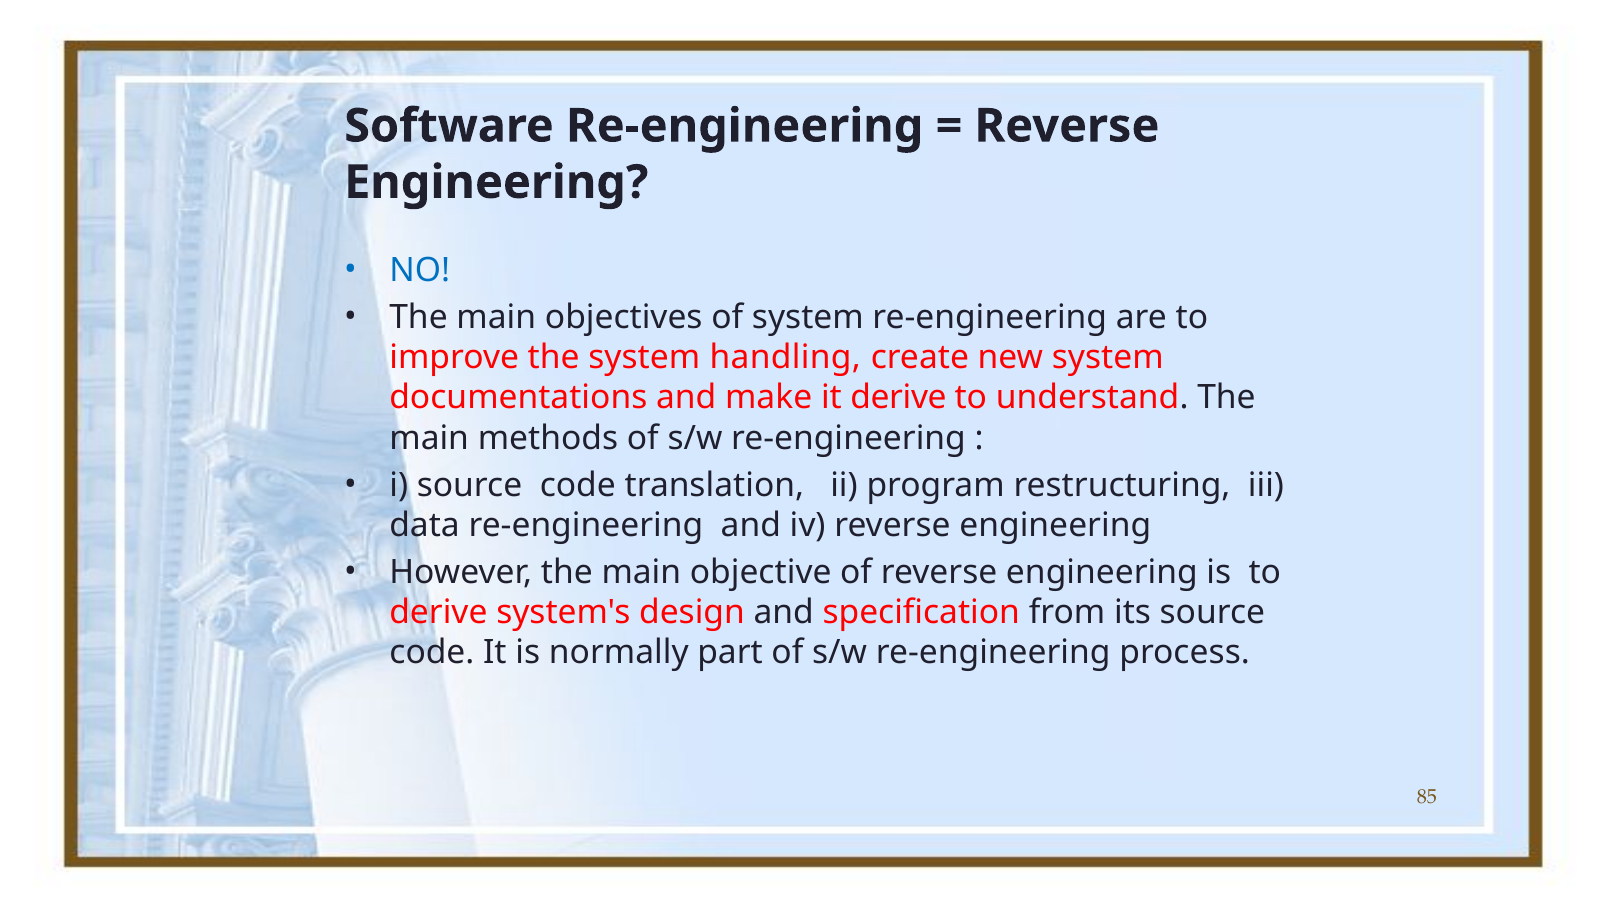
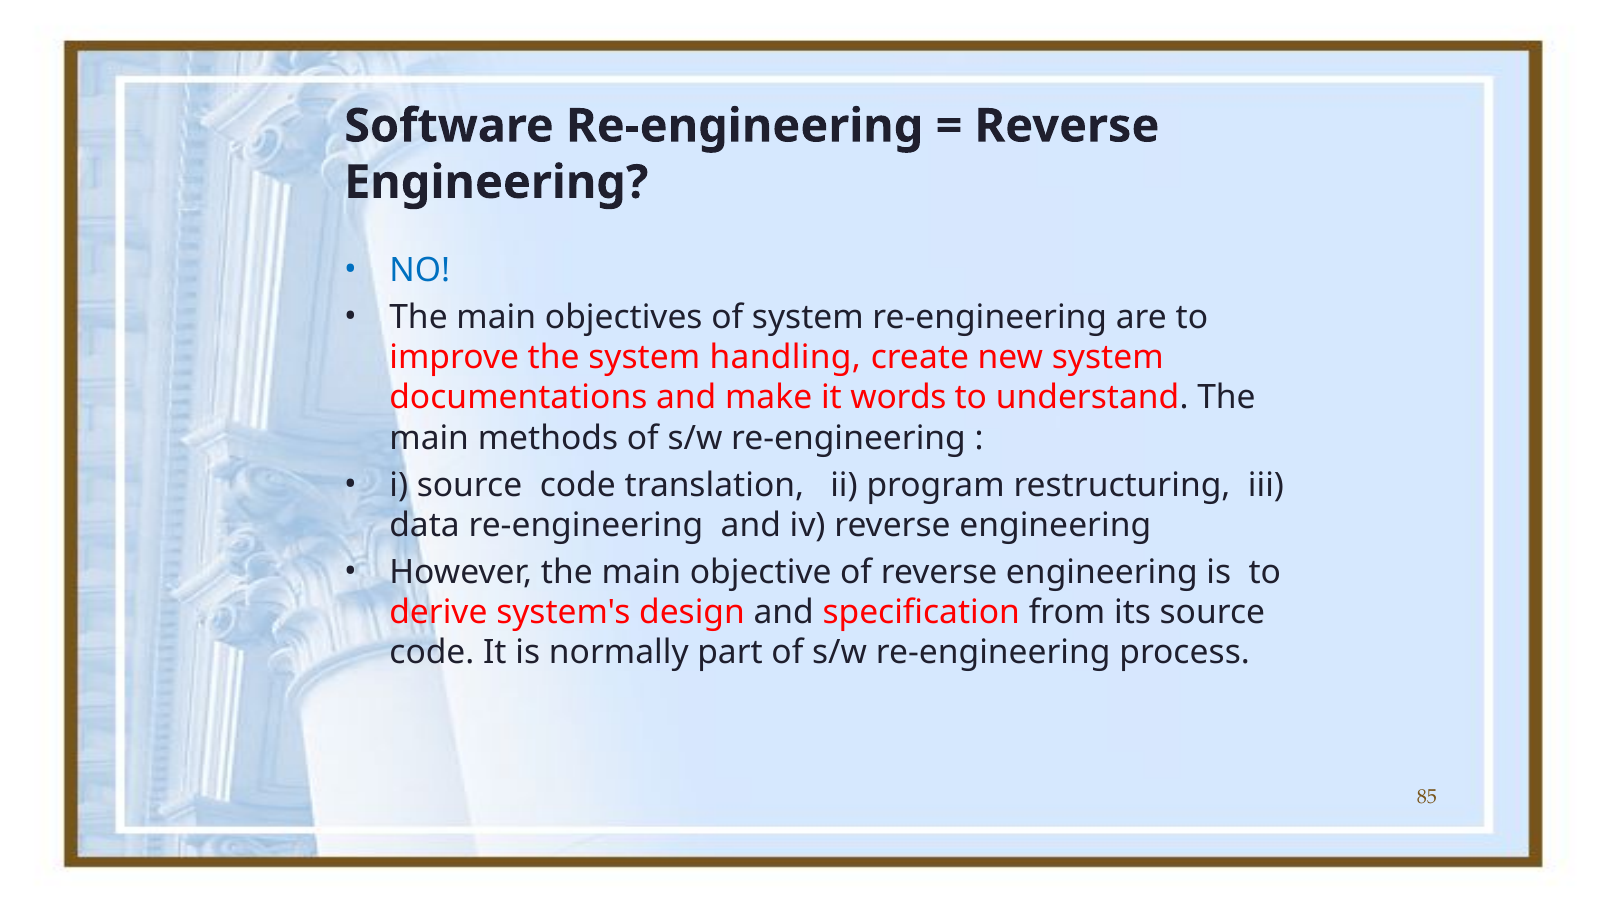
it derive: derive -> words
